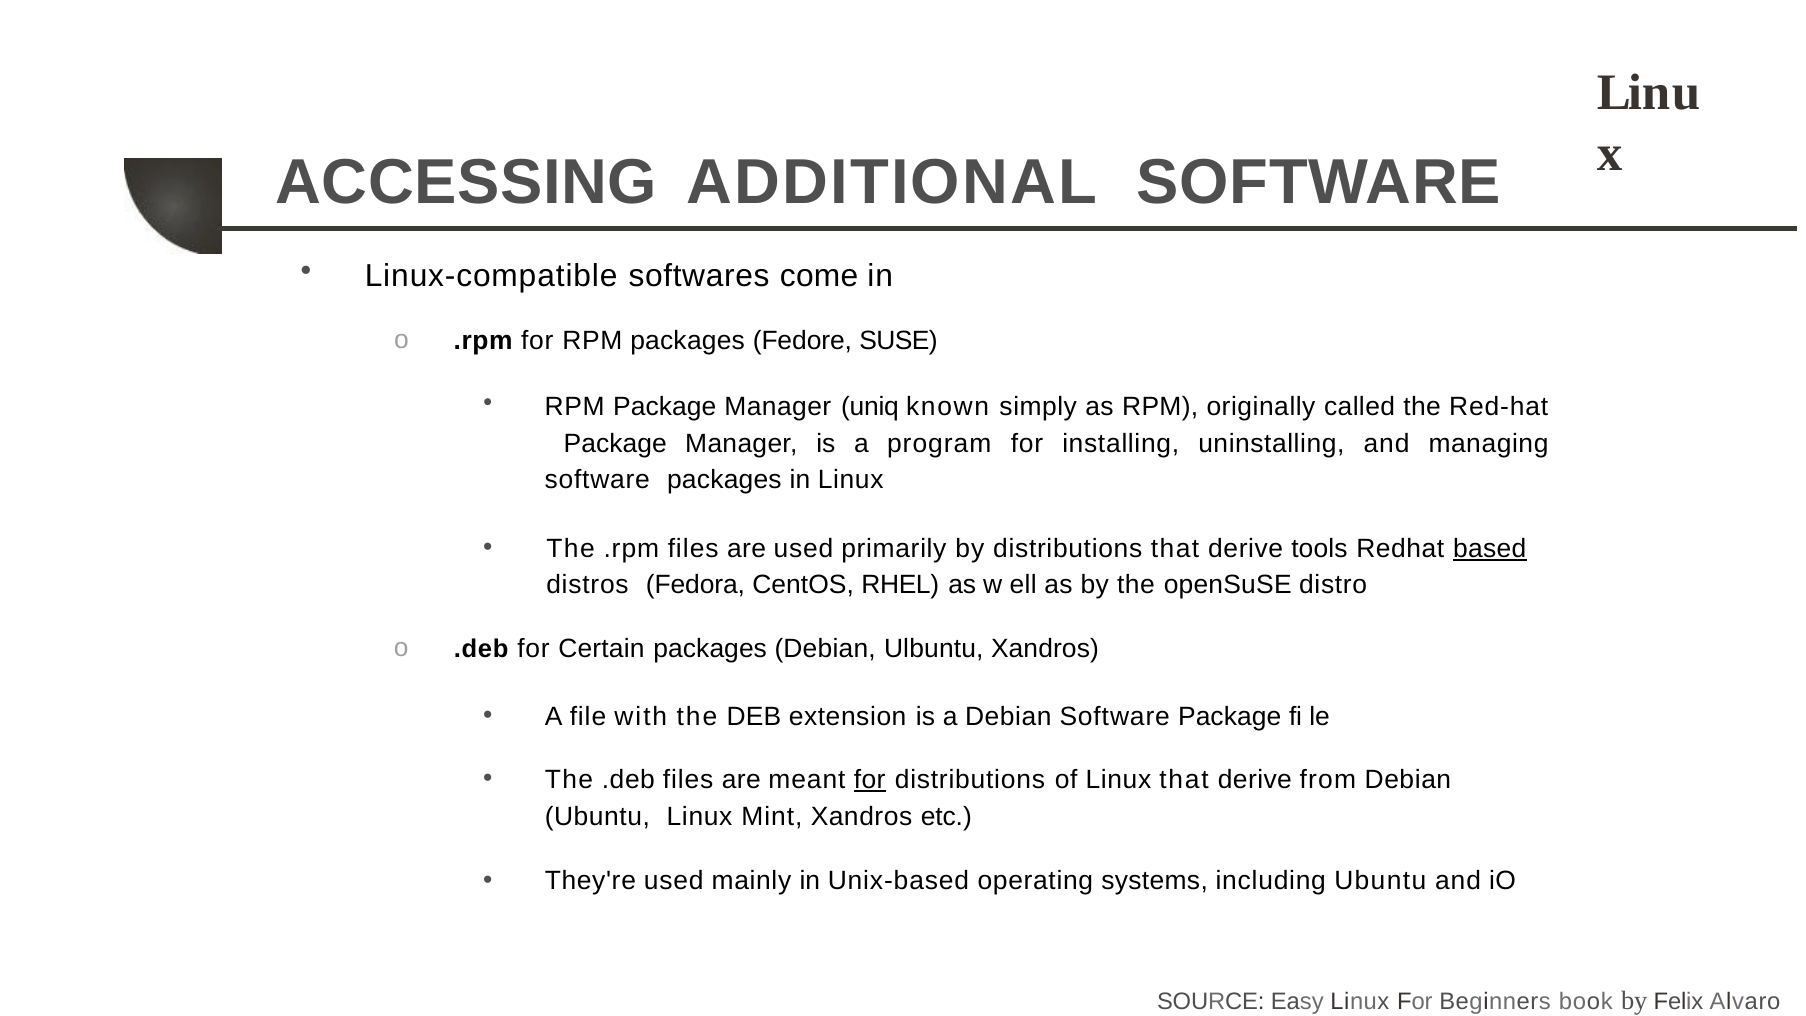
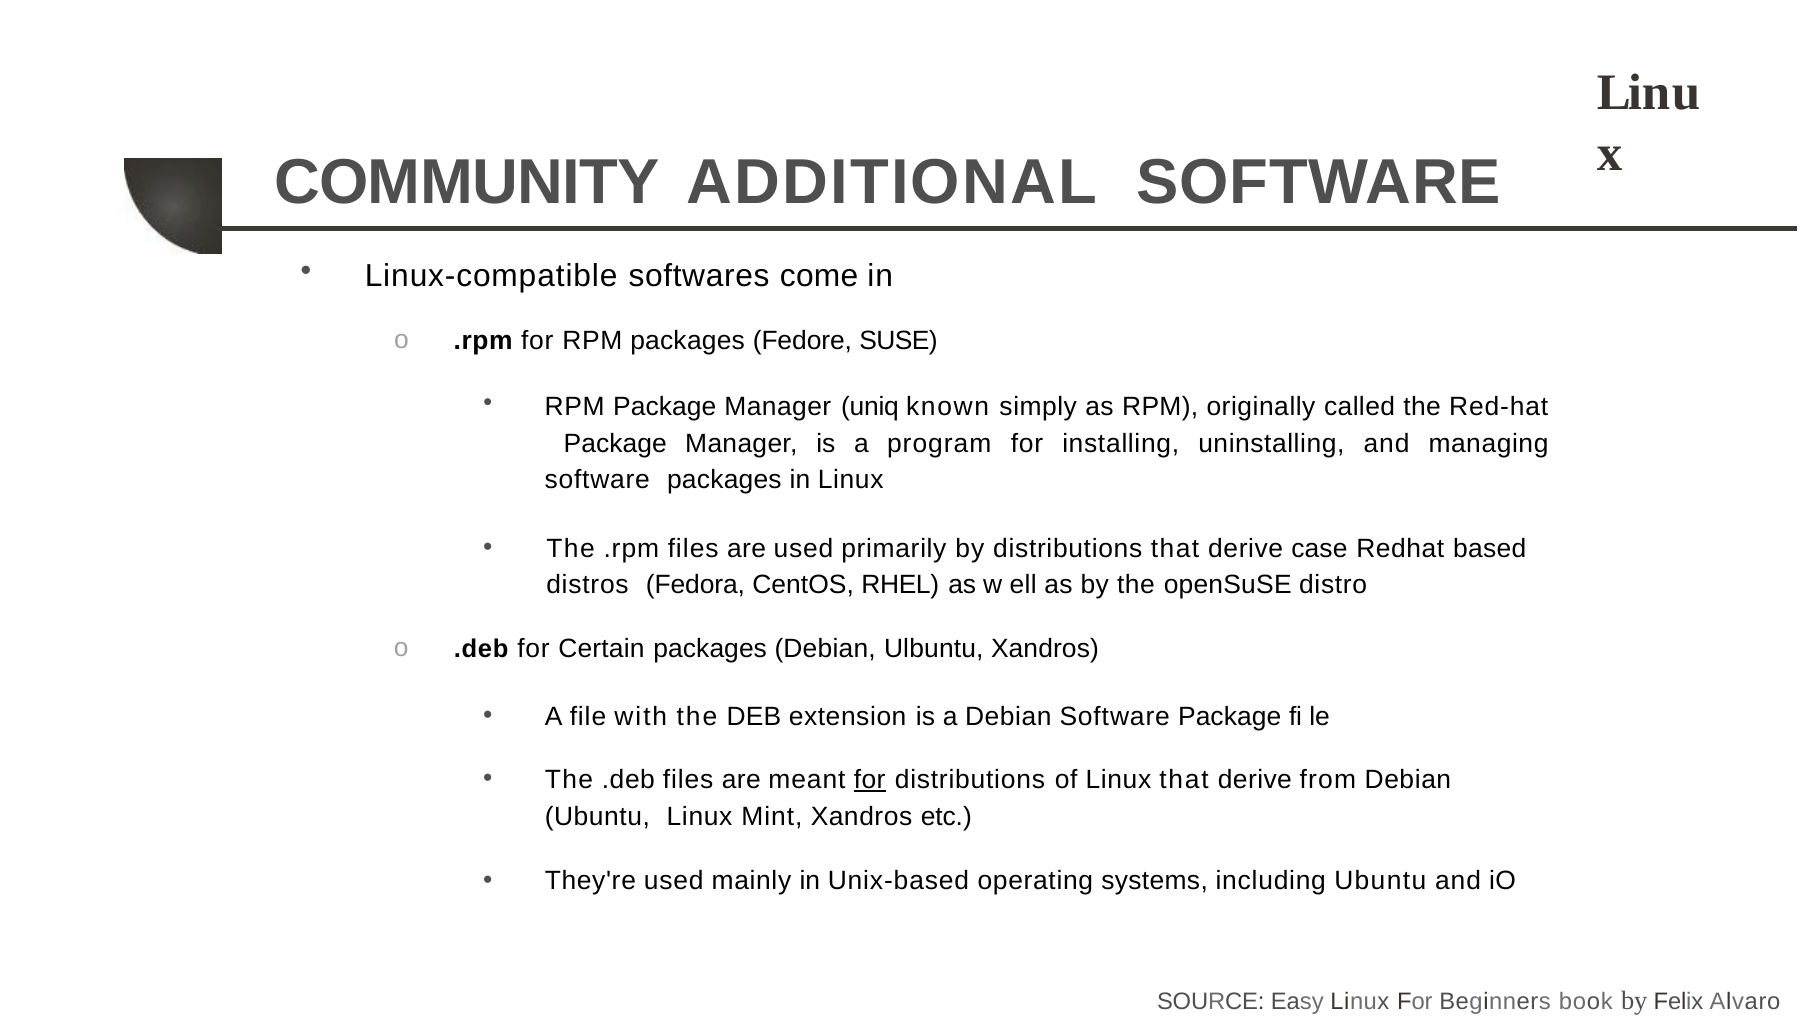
ACCESSING: ACCESSING -> COMMUNITY
tools: tools -> case
based underline: present -> none
